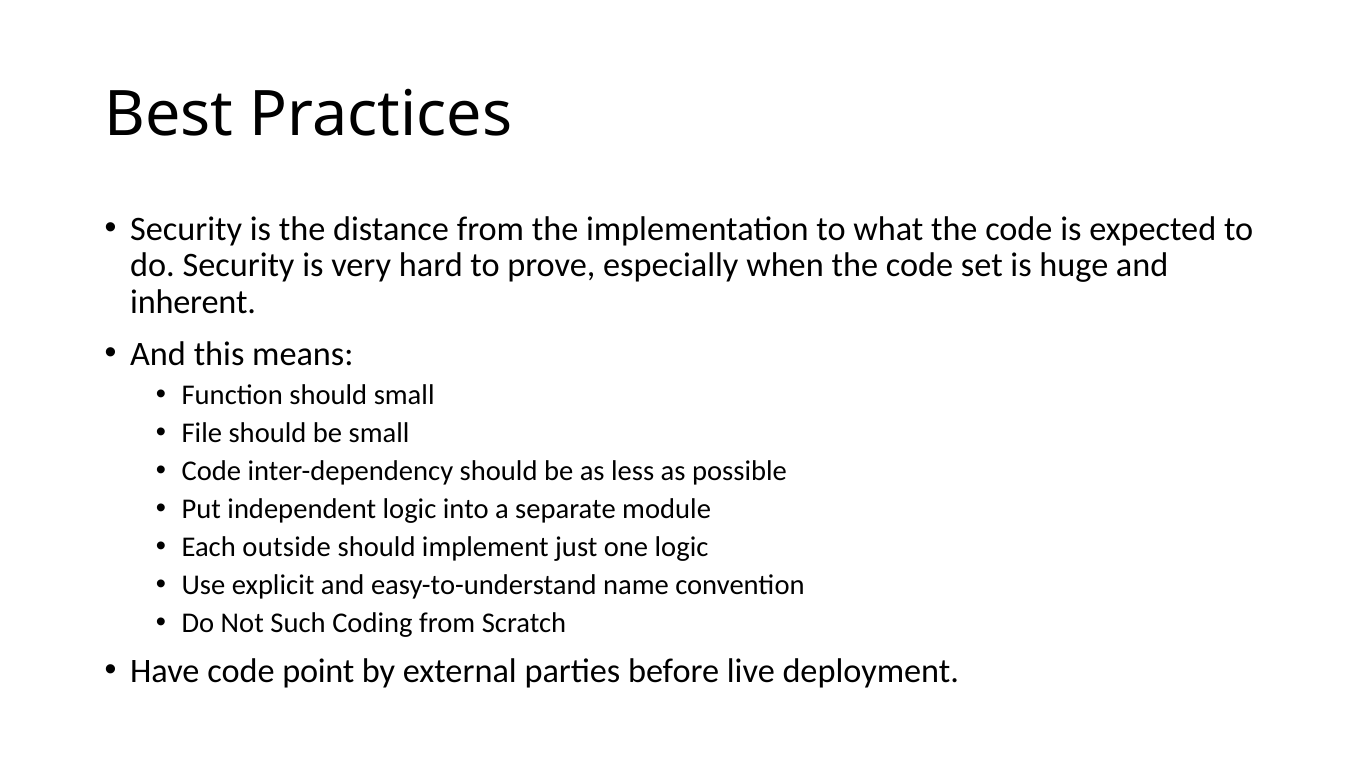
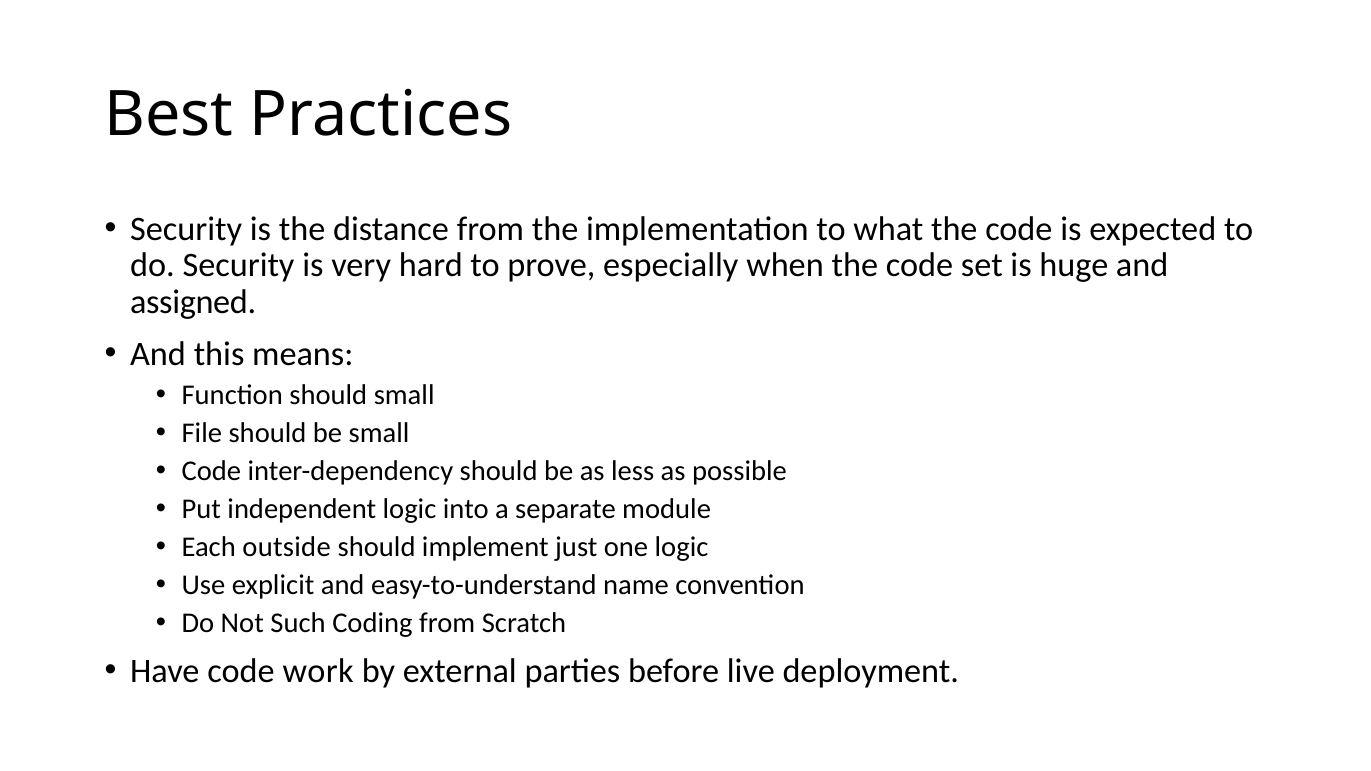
inherent: inherent -> assigned
point: point -> work
